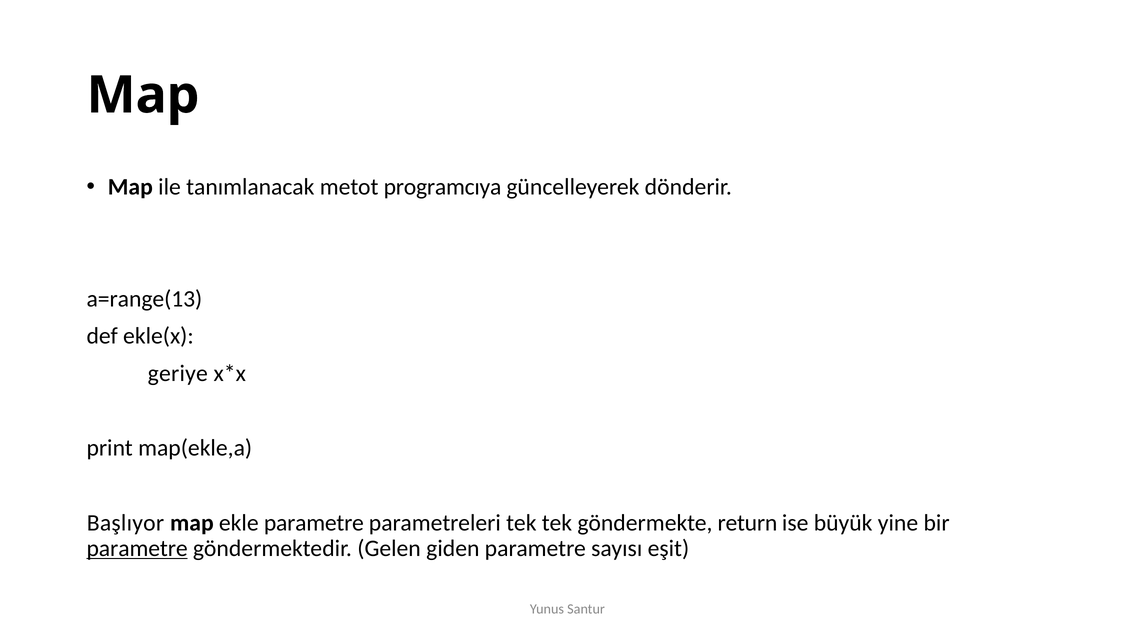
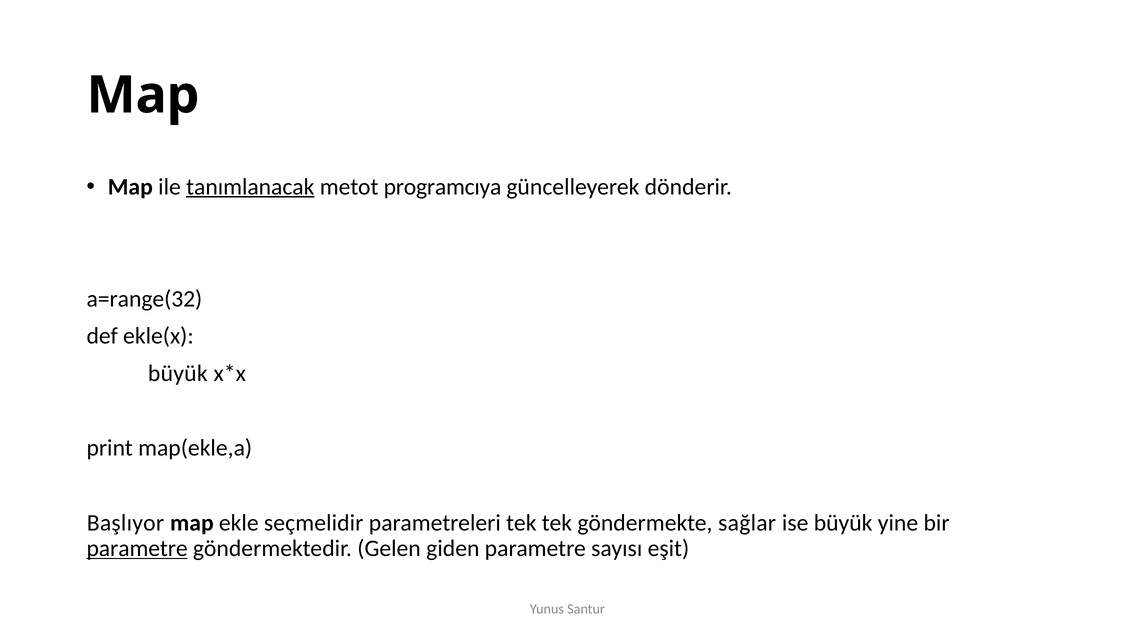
tanımlanacak underline: none -> present
a=range(13: a=range(13 -> a=range(32
geriye at (178, 374): geriye -> büyük
ekle parametre: parametre -> seçmelidir
return: return -> sağlar
